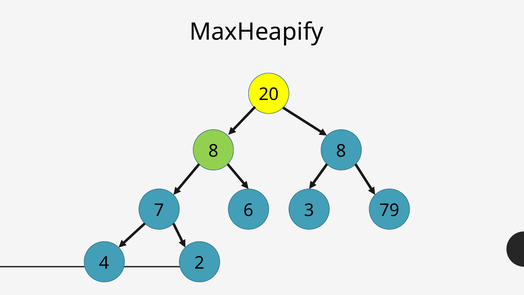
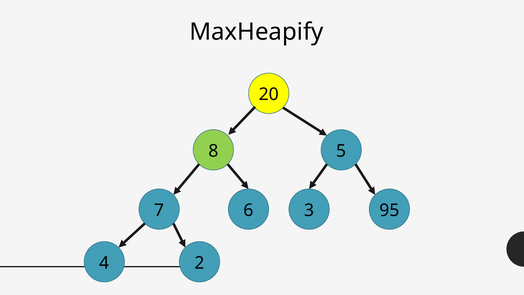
8 8: 8 -> 5
79: 79 -> 95
